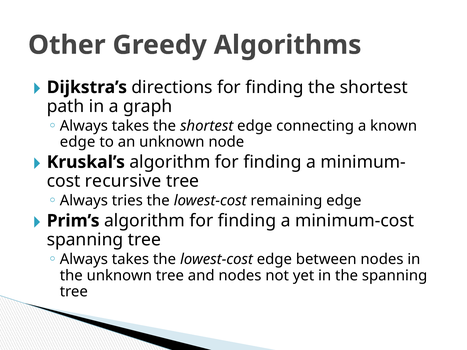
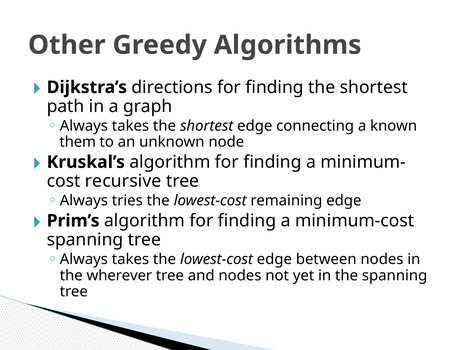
edge at (78, 142): edge -> them
the unknown: unknown -> wherever
